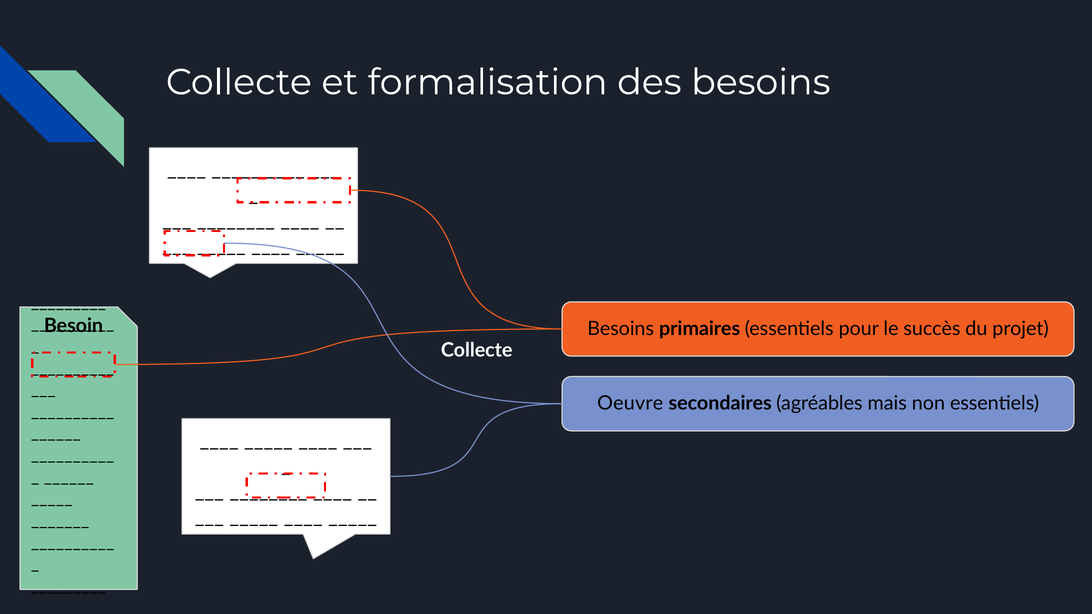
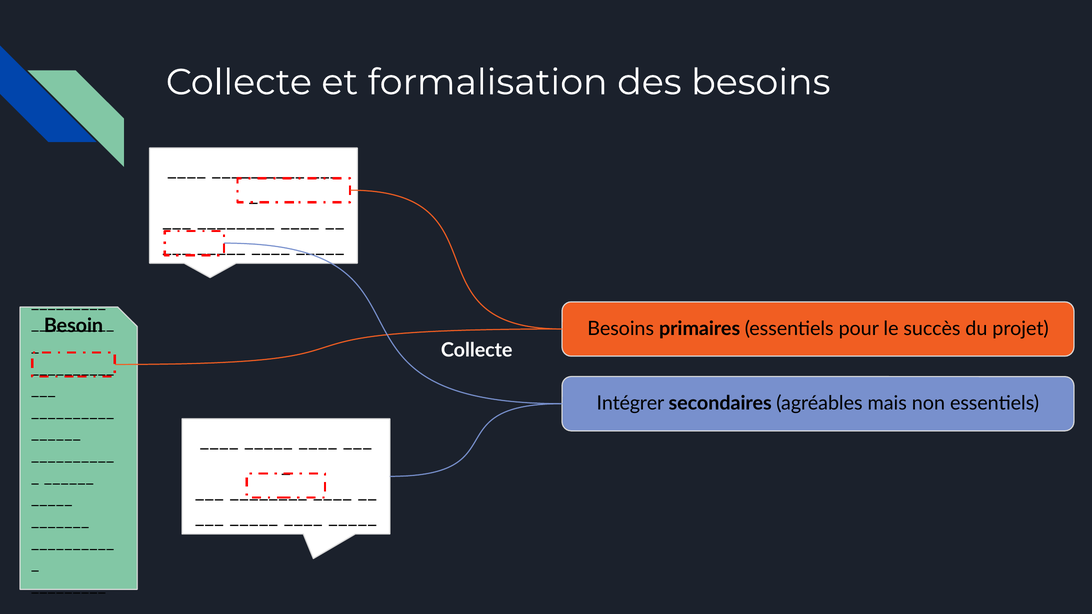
Oeuvre: Oeuvre -> Intégrer
